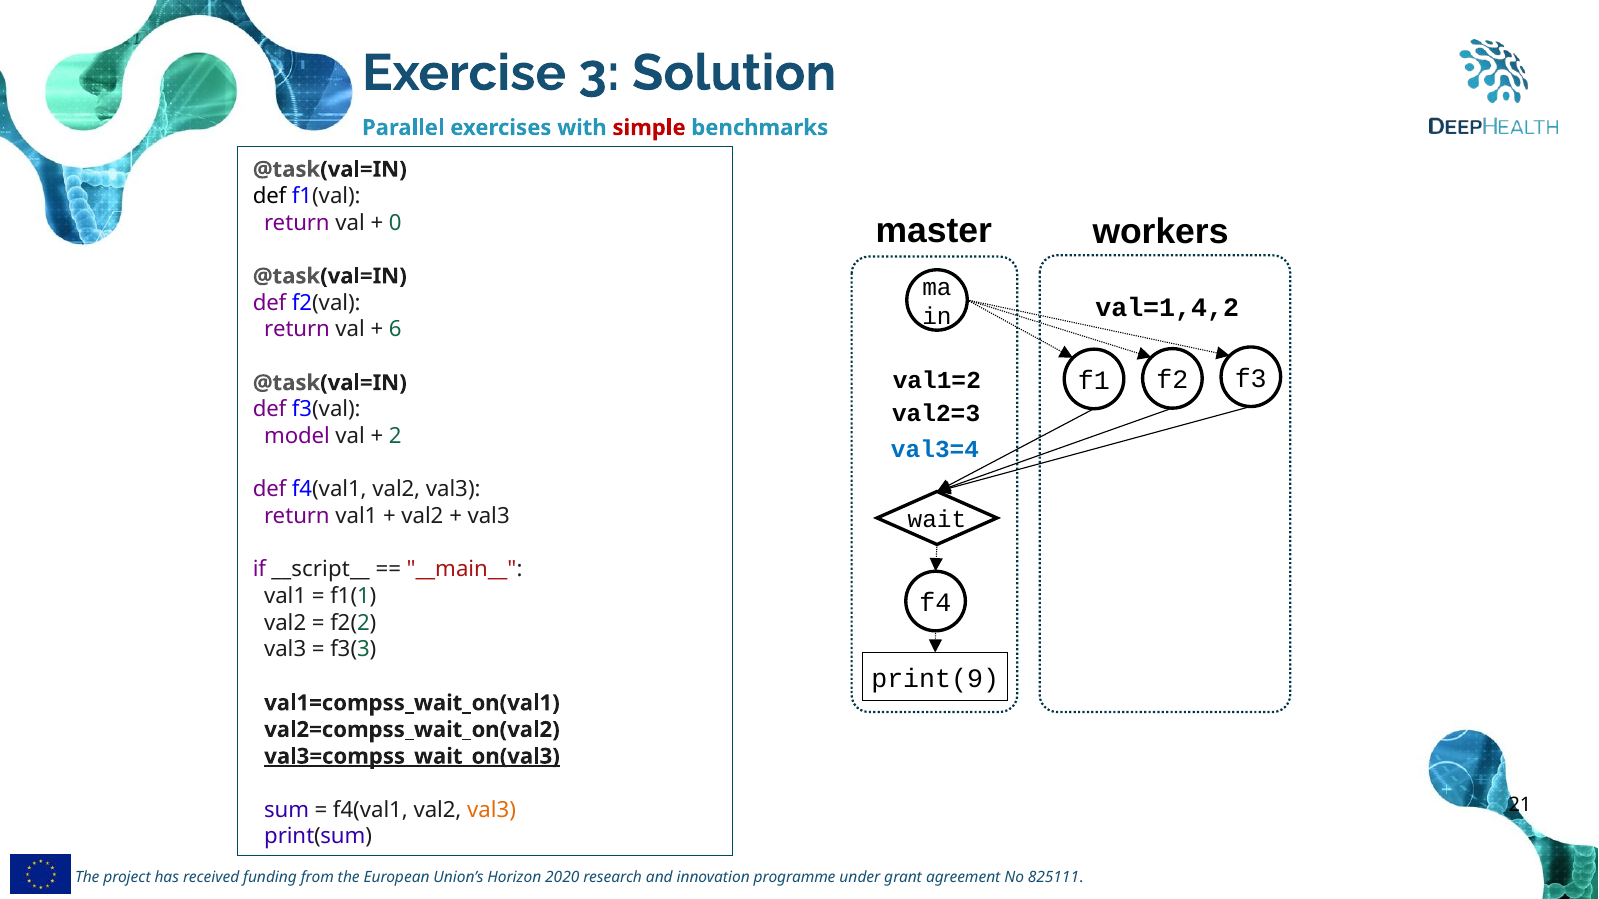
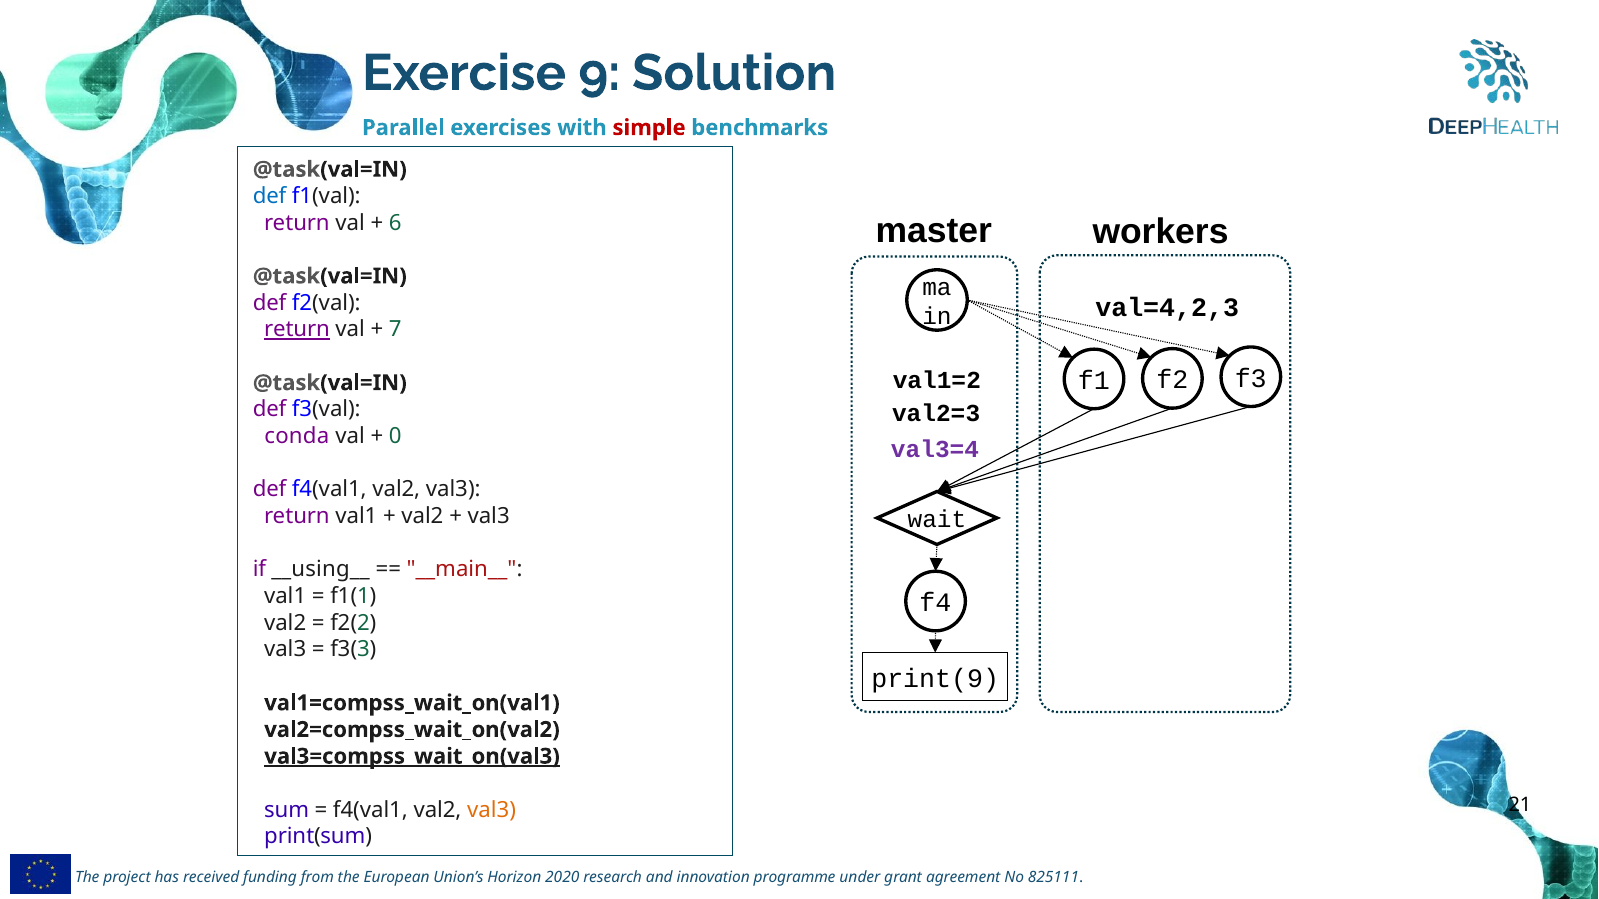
3: 3 -> 9
def at (270, 196) colour: black -> blue
0: 0 -> 6
val=1,4,2: val=1,4,2 -> val=4,2,3
return at (297, 330) underline: none -> present
6: 6 -> 7
model: model -> conda
2: 2 -> 0
val3=4 colour: blue -> purple
__script__: __script__ -> __using__
